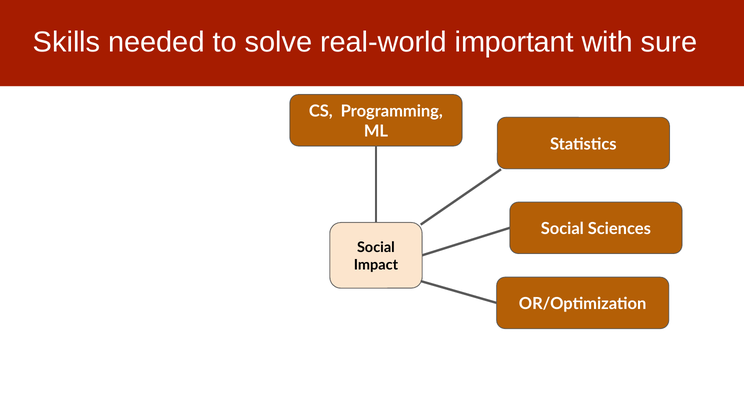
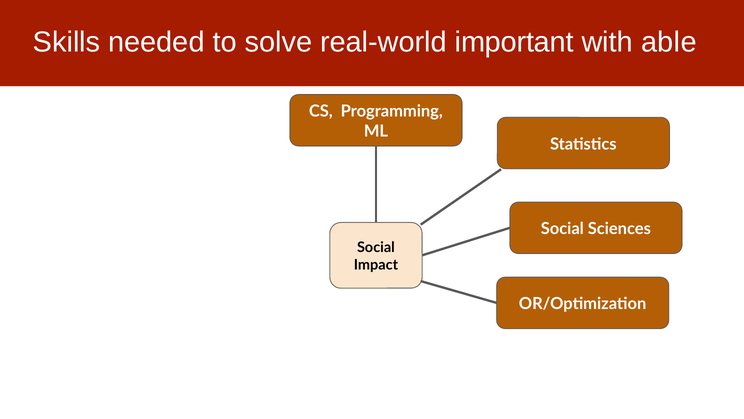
sure: sure -> able
